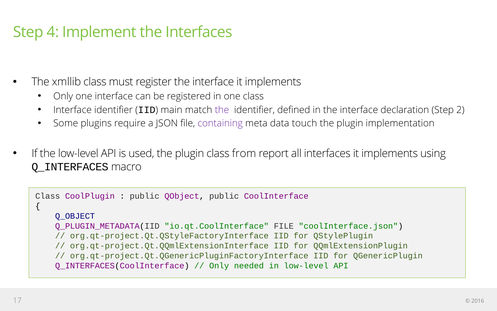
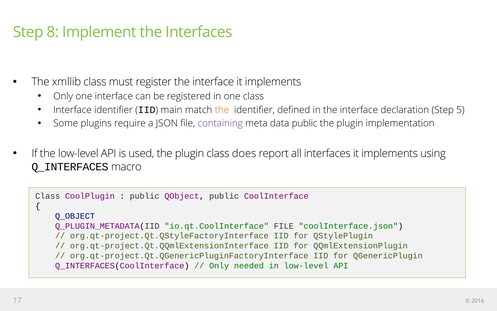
4: 4 -> 8
the at (222, 110) colour: purple -> orange
2: 2 -> 5
data touch: touch -> public
from: from -> does
